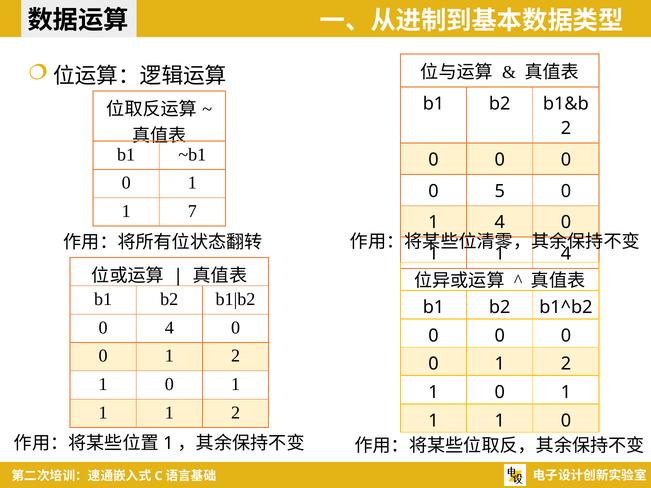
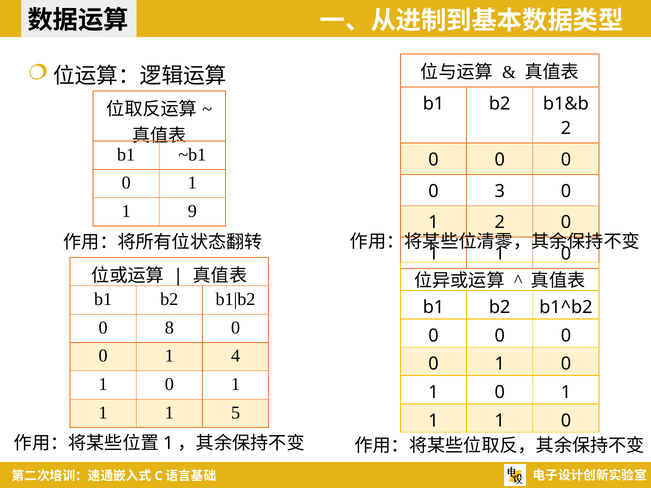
5: 5 -> 3
7: 7 -> 9
4 at (500, 223): 4 -> 2
4 at (566, 254): 4 -> 0
0 4: 4 -> 8
2 at (236, 356): 2 -> 4
2 at (566, 364): 2 -> 0
1 1 2: 2 -> 5
